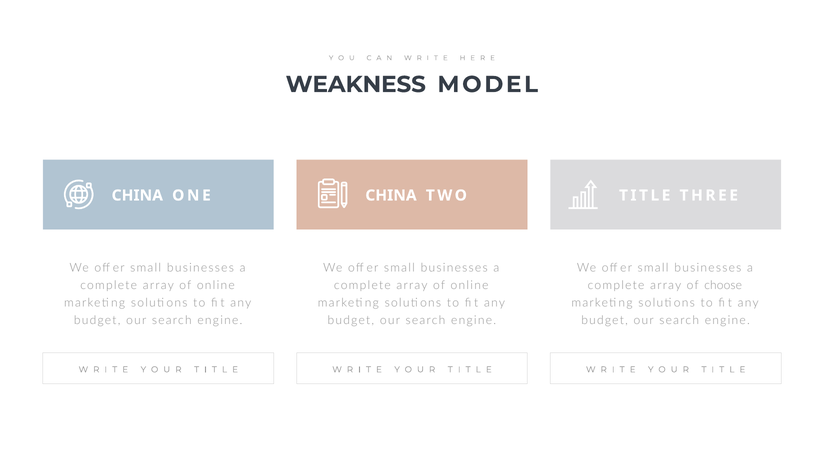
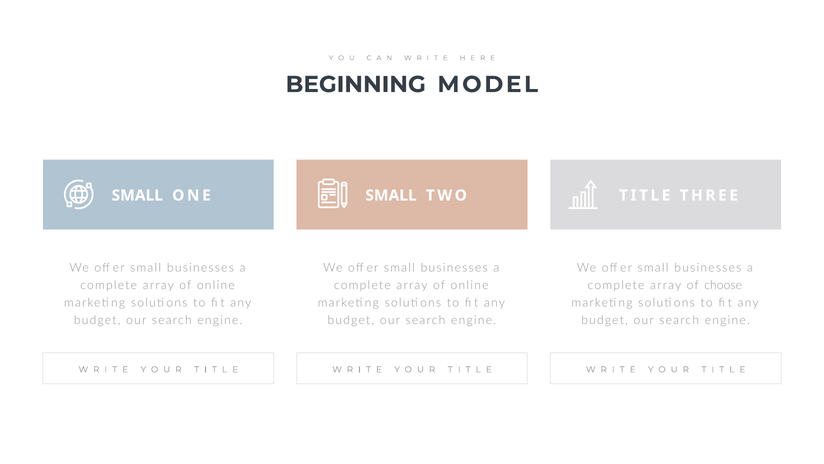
WEAKNESS: WEAKNESS -> BEGINNING
CHINA at (137, 195): CHINA -> SMALL
ONE CHINA: CHINA -> SMALL
